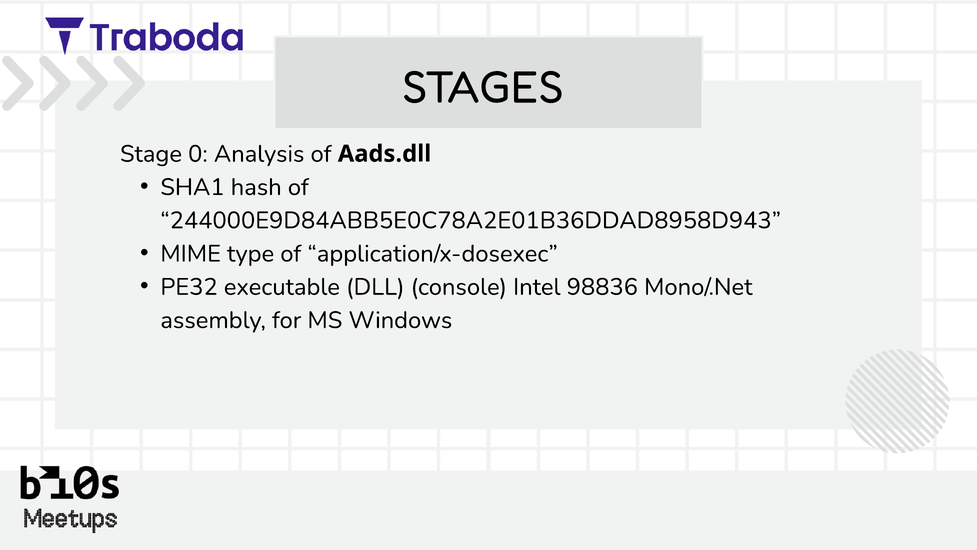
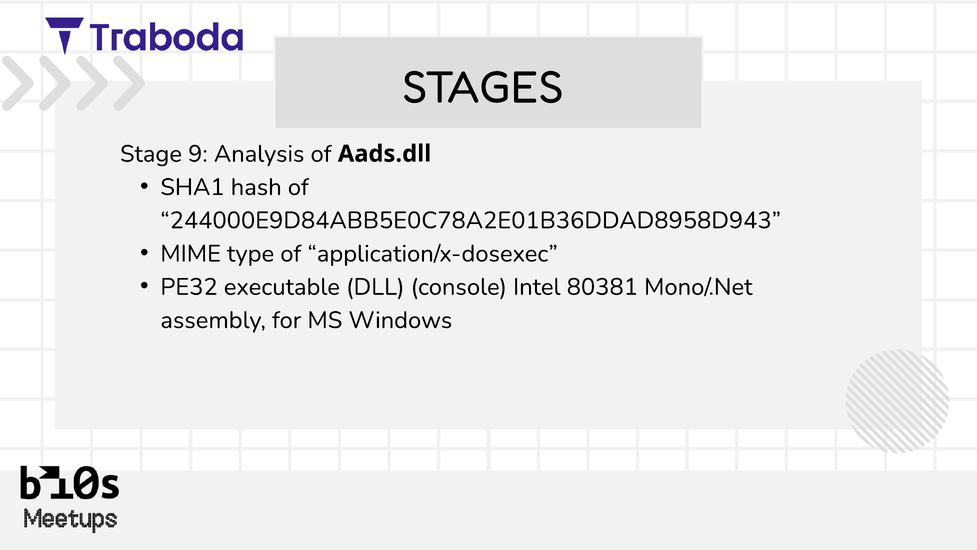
0: 0 -> 9
98836: 98836 -> 80381
